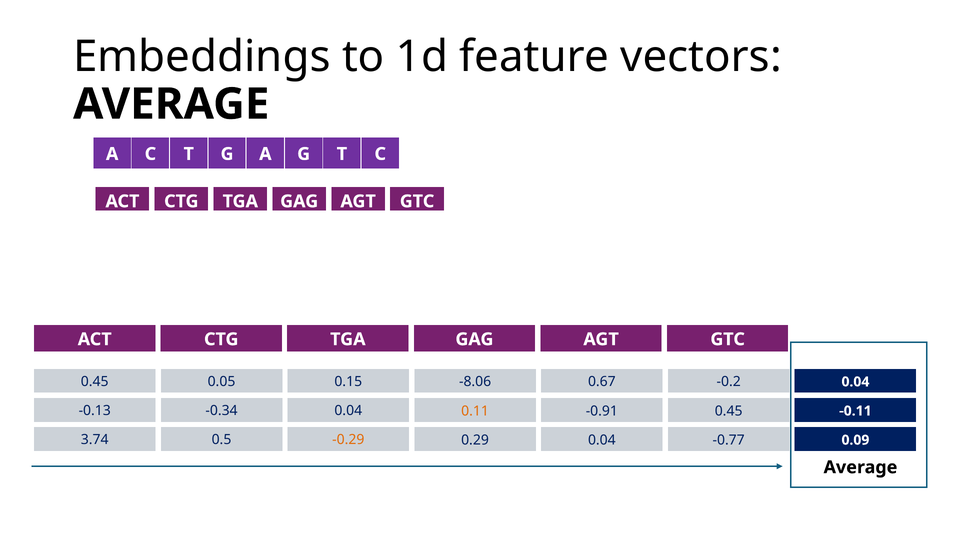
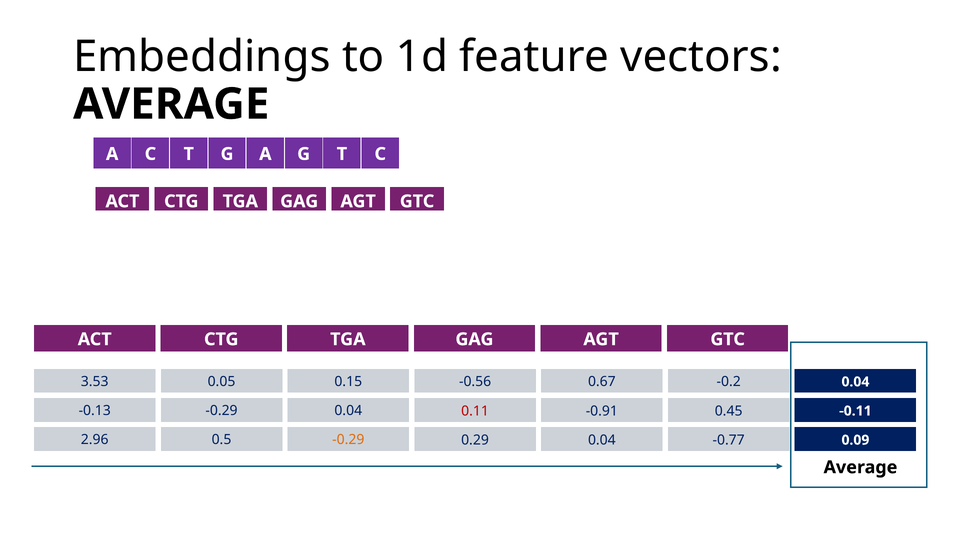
0.45 at (95, 381): 0.45 -> 3.53
-8.06: -8.06 -> -0.56
-0.13 -0.34: -0.34 -> -0.29
0.11 colour: orange -> red
3.74: 3.74 -> 2.96
